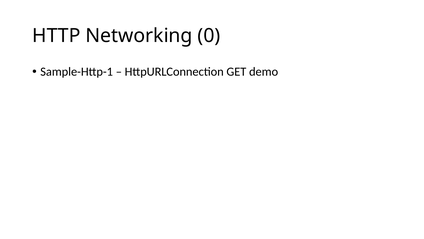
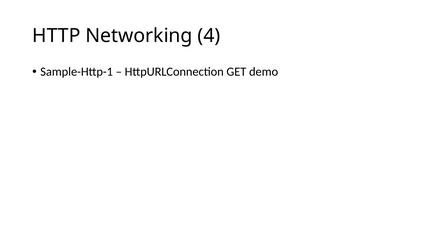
0: 0 -> 4
